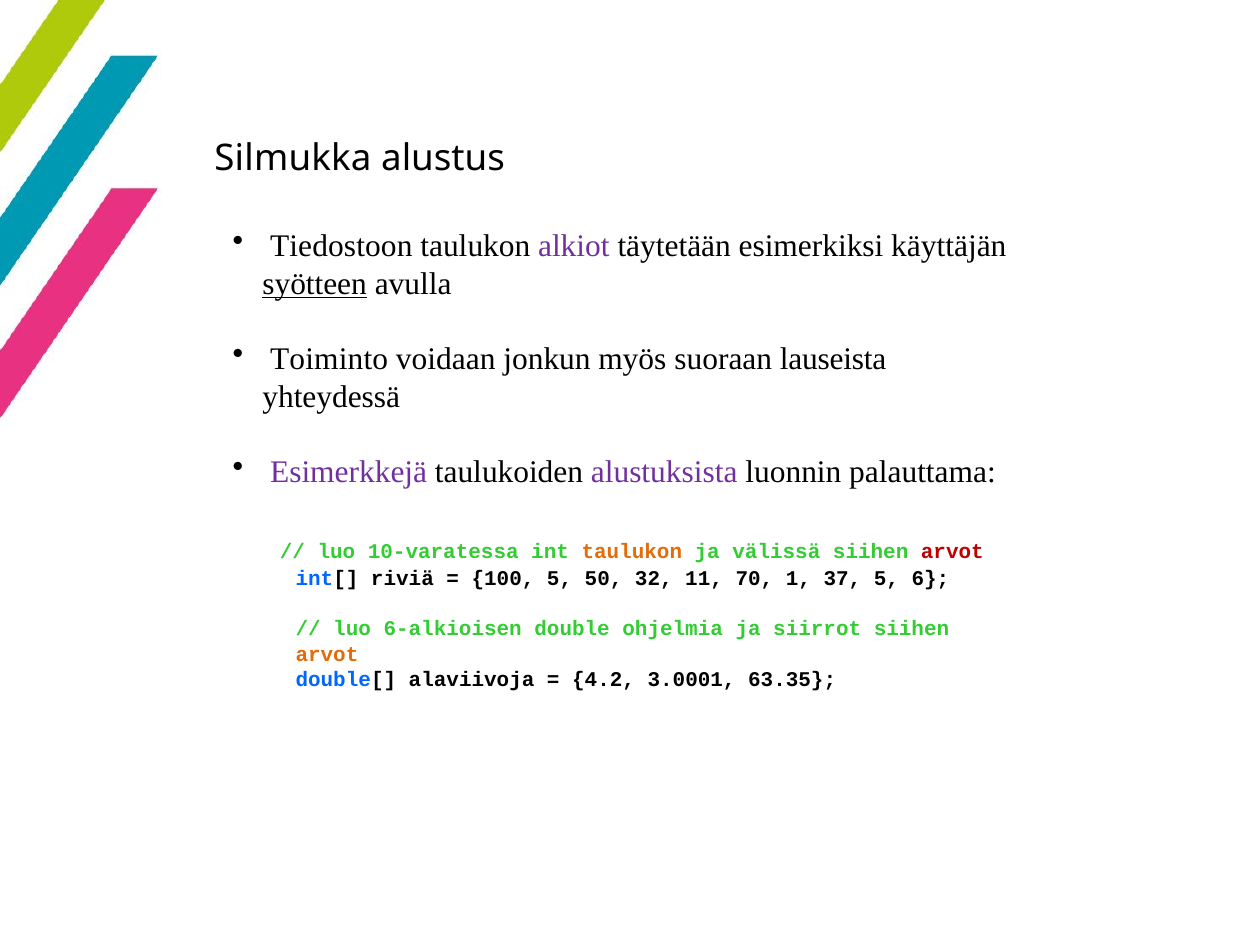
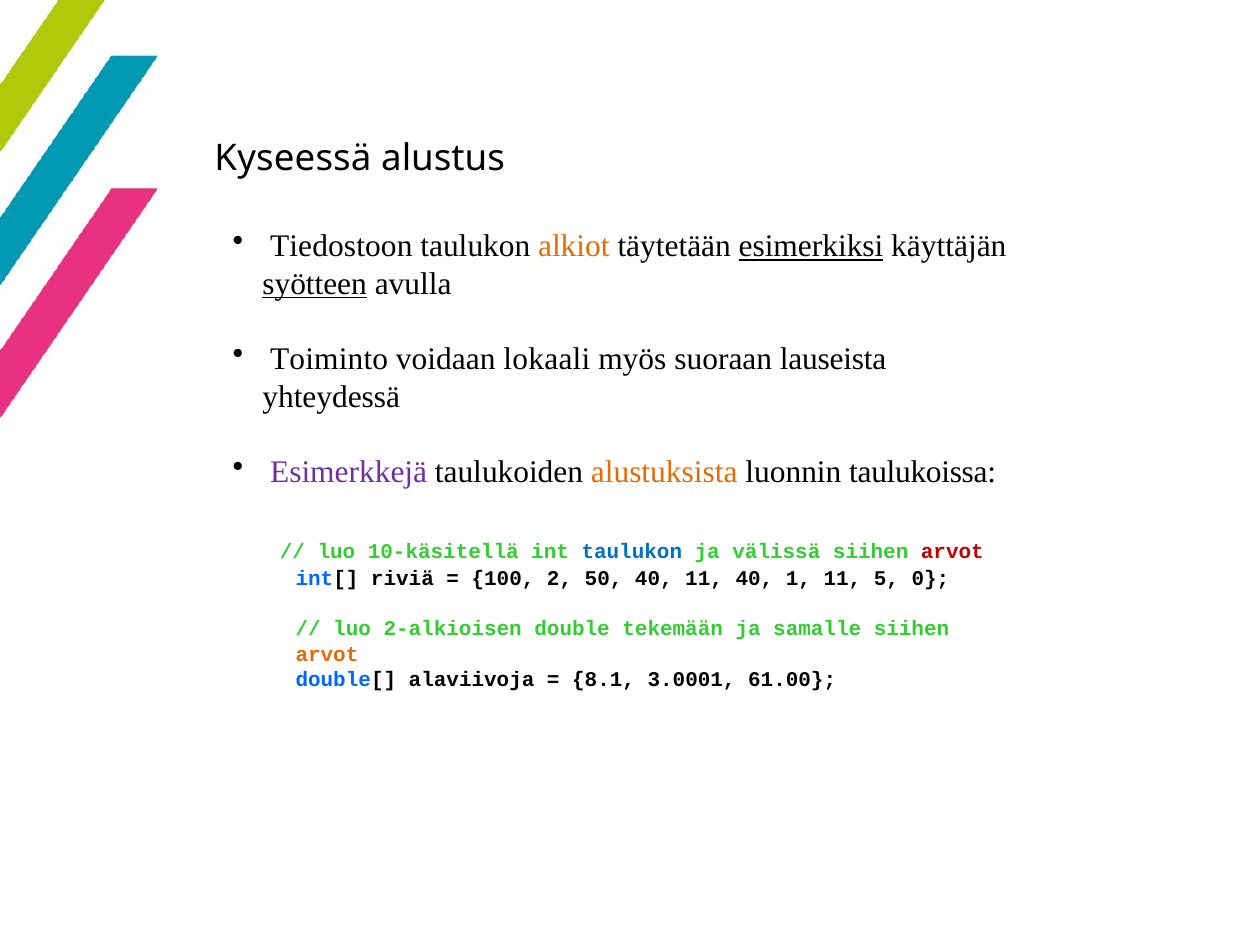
Silmukka: Silmukka -> Kyseessä
alkiot colour: purple -> orange
esimerkiksi underline: none -> present
jonkun: jonkun -> lokaali
alustuksista colour: purple -> orange
palauttama: palauttama -> taulukoissa
10-varatessa: 10-varatessa -> 10-käsitellä
taulukon at (632, 552) colour: orange -> blue
100 5: 5 -> 2
50 32: 32 -> 40
11 70: 70 -> 40
1 37: 37 -> 11
6: 6 -> 0
6-alkioisen: 6-alkioisen -> 2-alkioisen
ohjelmia: ohjelmia -> tekemään
siirrot: siirrot -> samalle
4.2: 4.2 -> 8.1
63.35: 63.35 -> 61.00
